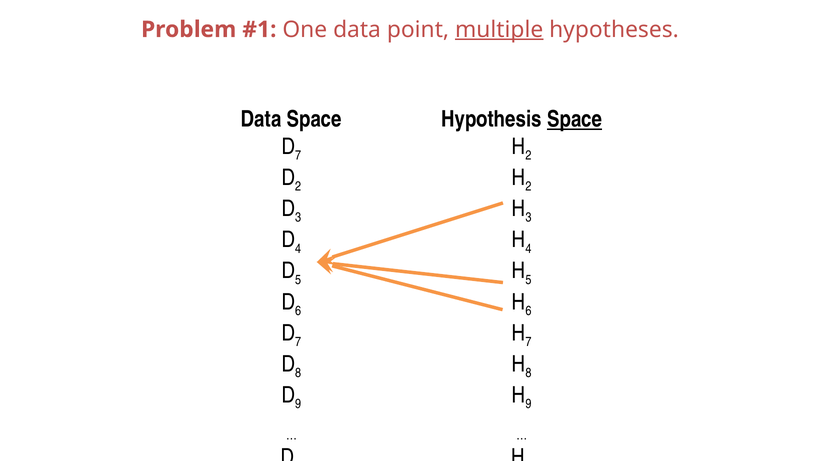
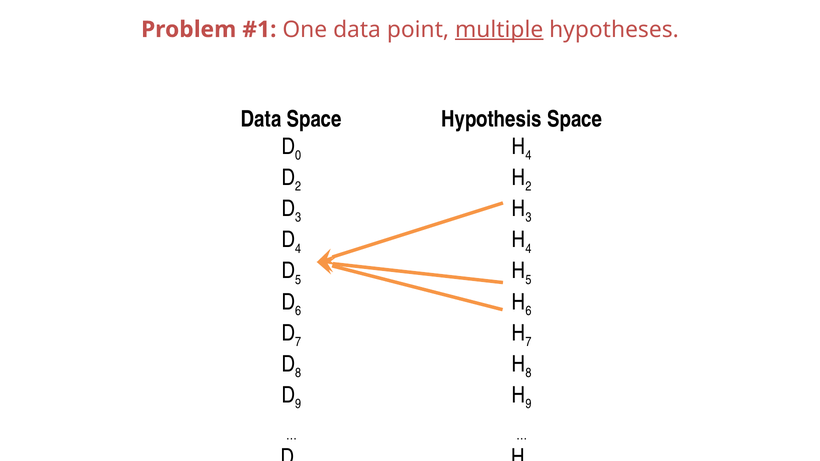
Space at (575, 119) underline: present -> none
7 at (298, 156): 7 -> 0
2 at (528, 156): 2 -> 4
